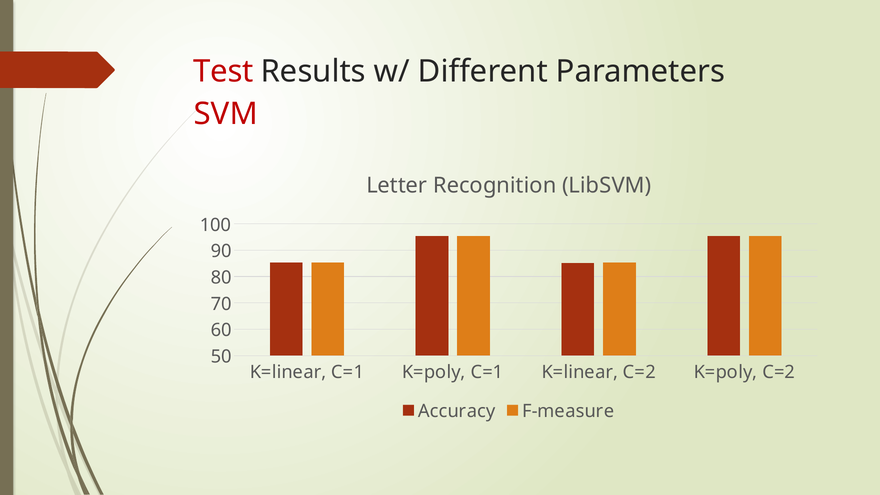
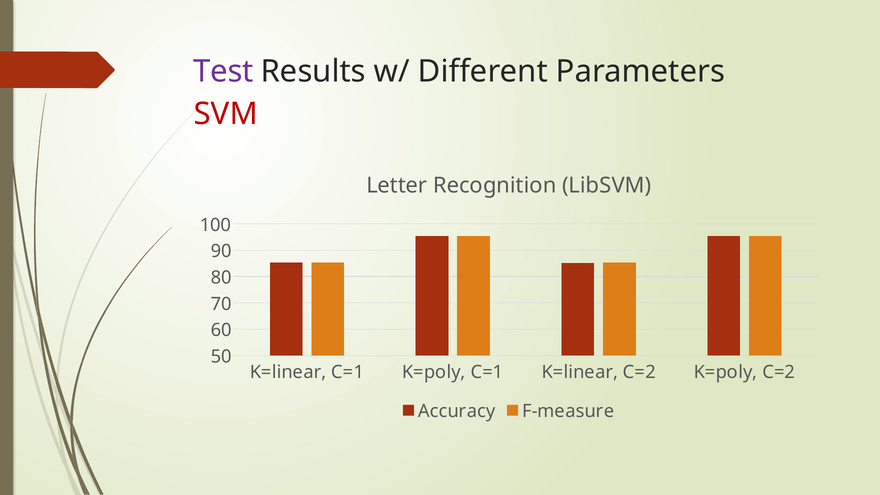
Test colour: red -> purple
